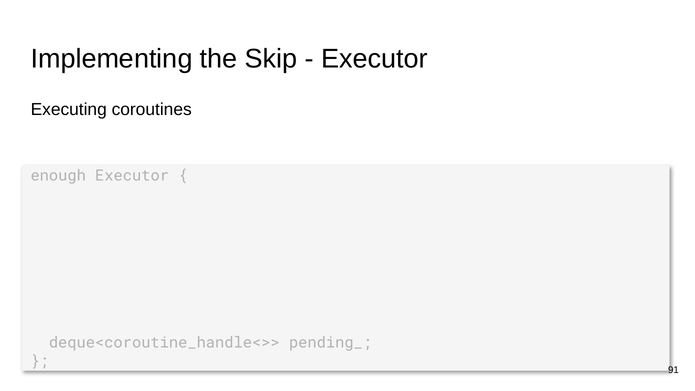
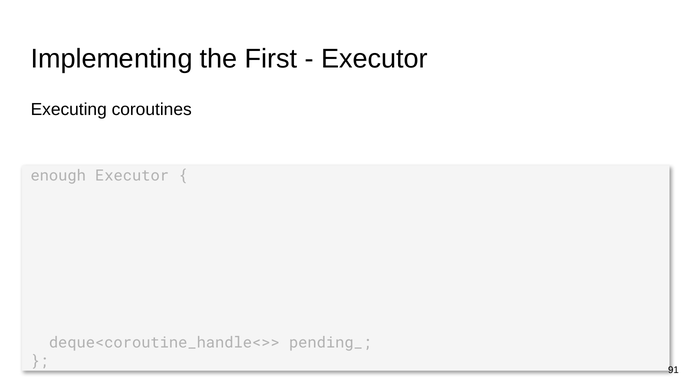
Skip: Skip -> First
